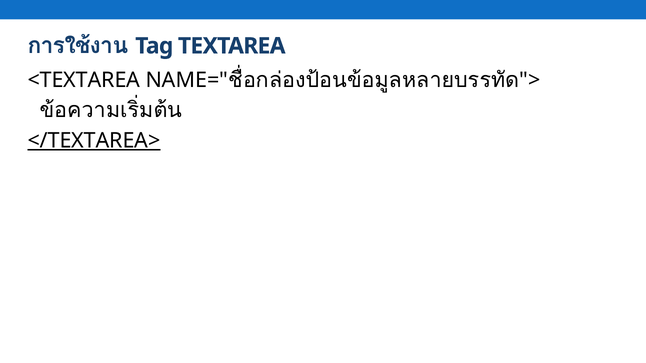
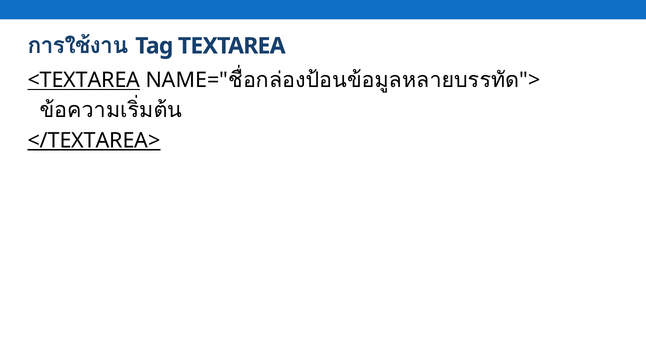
<TEXTAREA underline: none -> present
